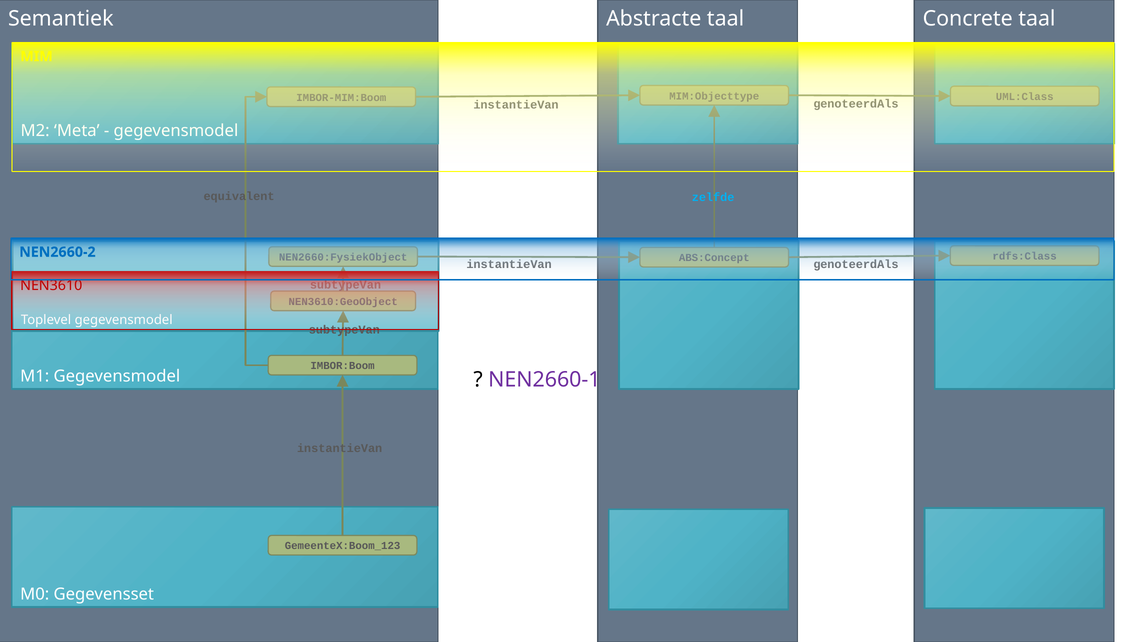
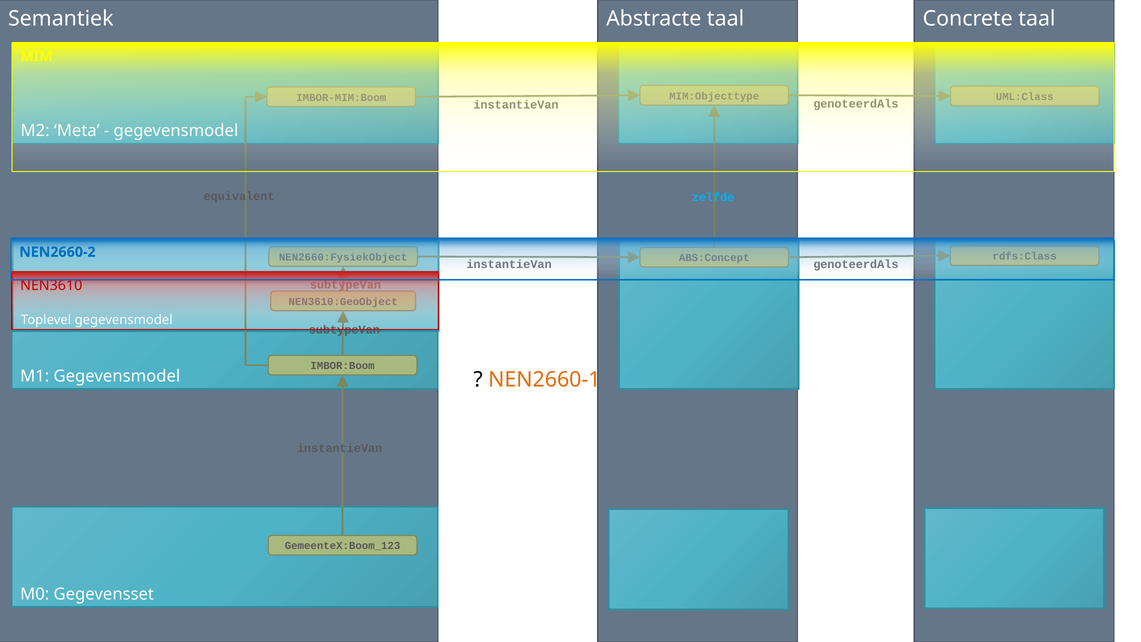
NEN2660-1 colour: purple -> orange
